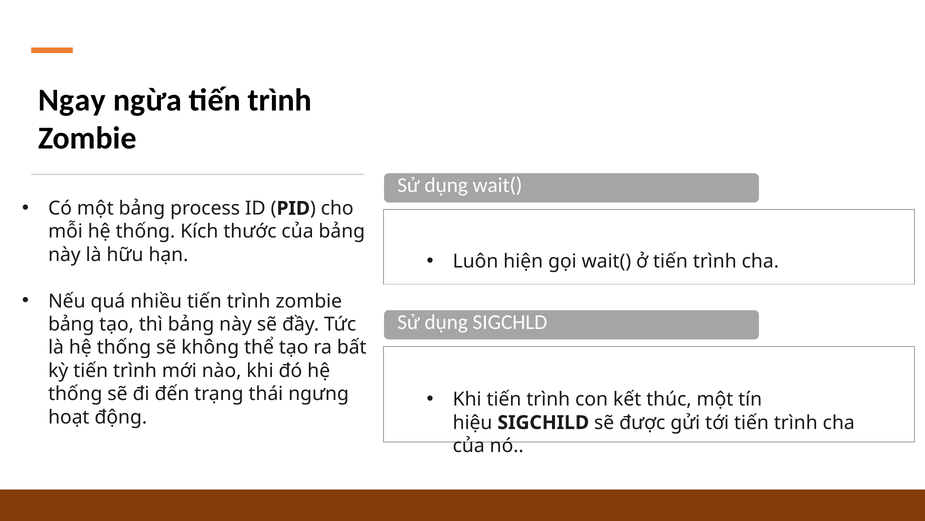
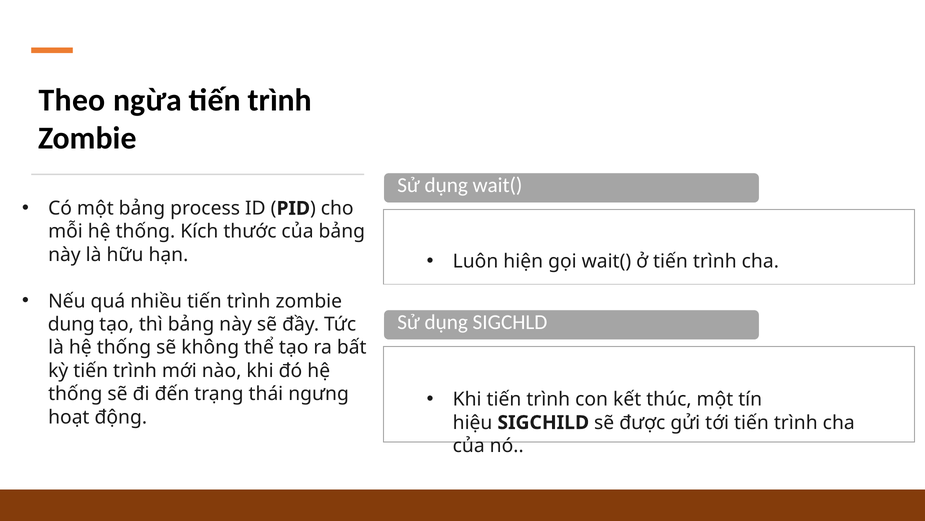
Ngay: Ngay -> Theo
bảng at (71, 324): bảng -> dung
